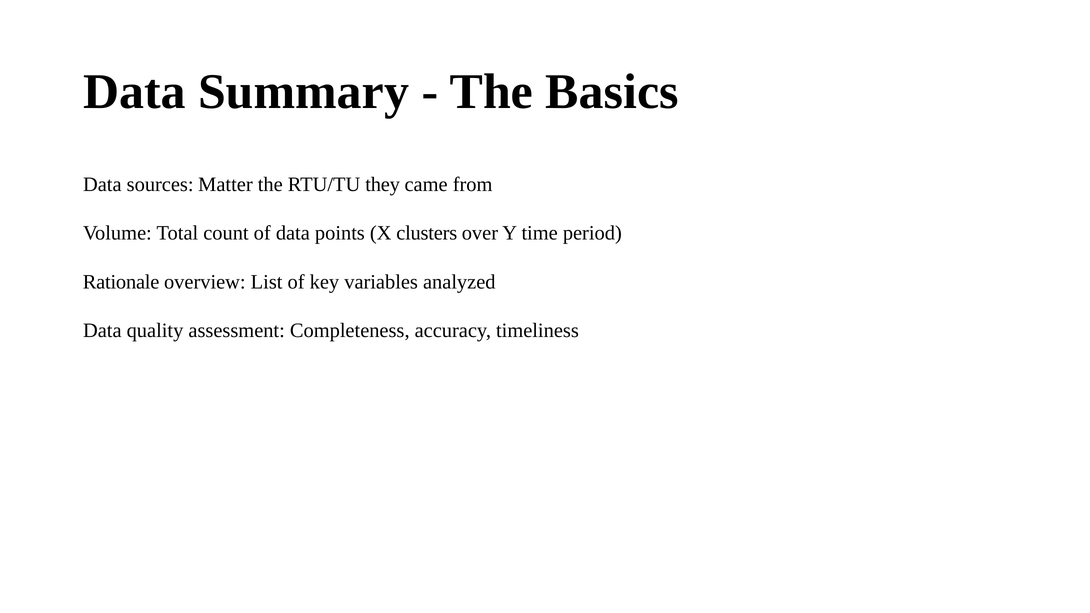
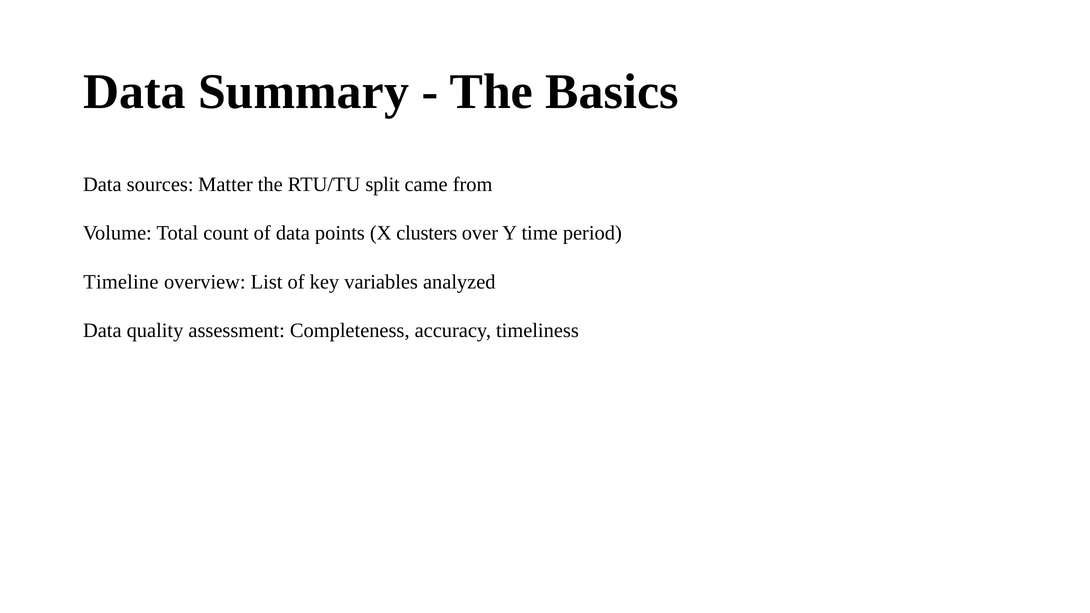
they: they -> split
Rationale: Rationale -> Timeline
